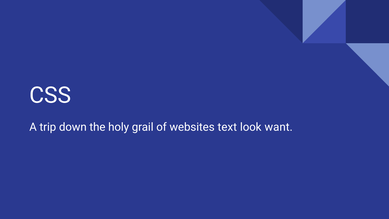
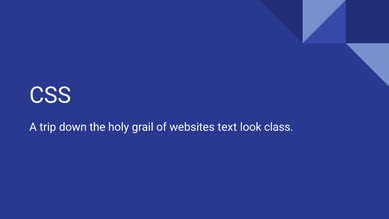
want: want -> class
